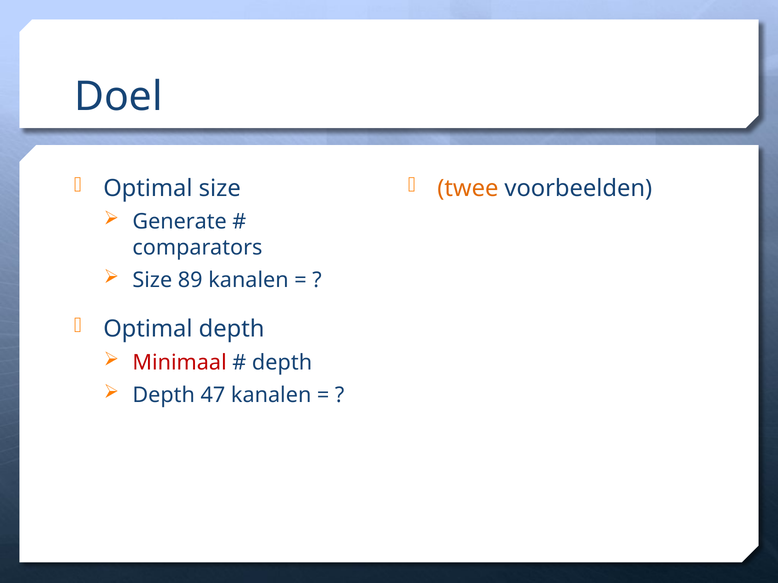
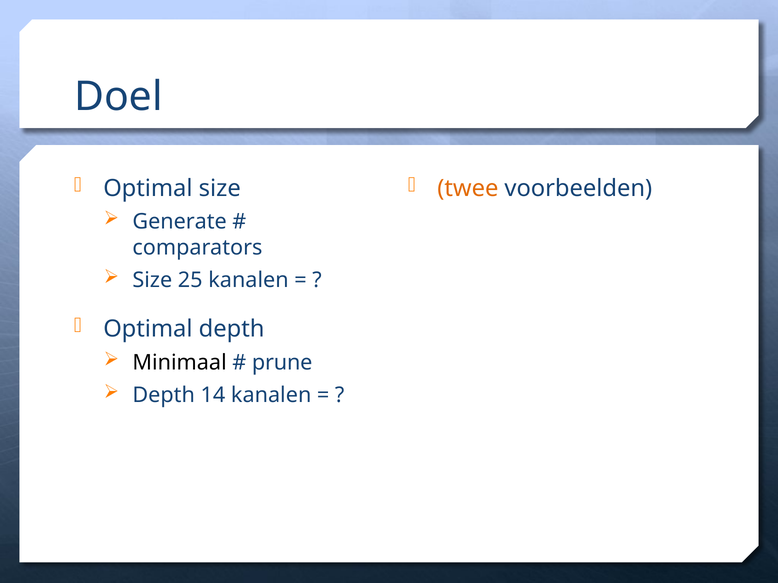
89: 89 -> 25
Minimaal colour: red -> black
depth at (282, 363): depth -> prune
47: 47 -> 14
